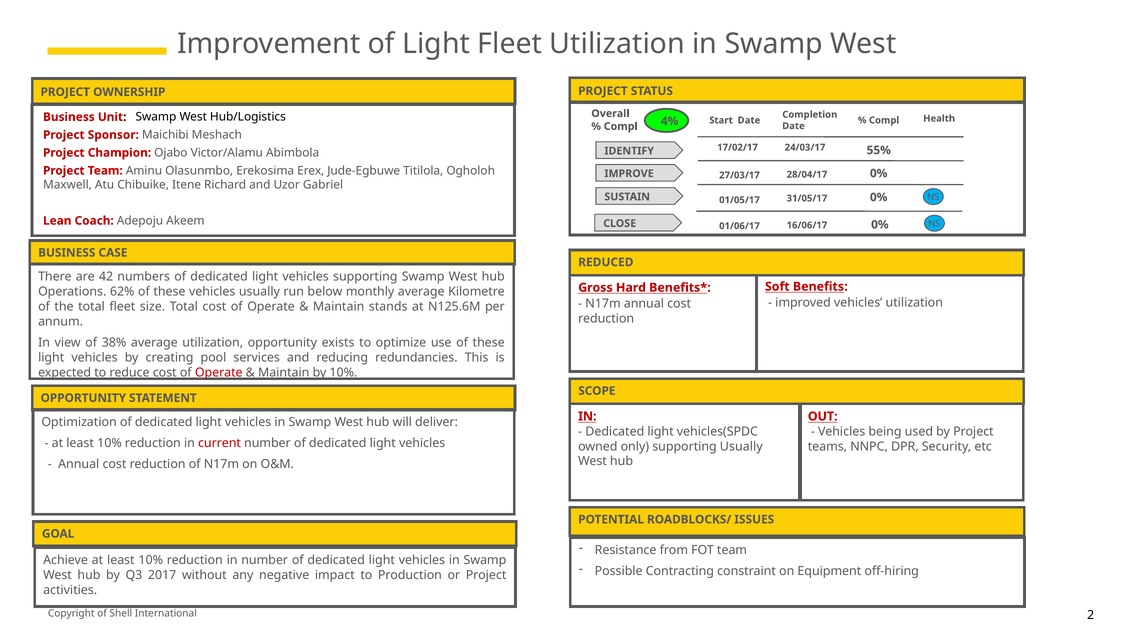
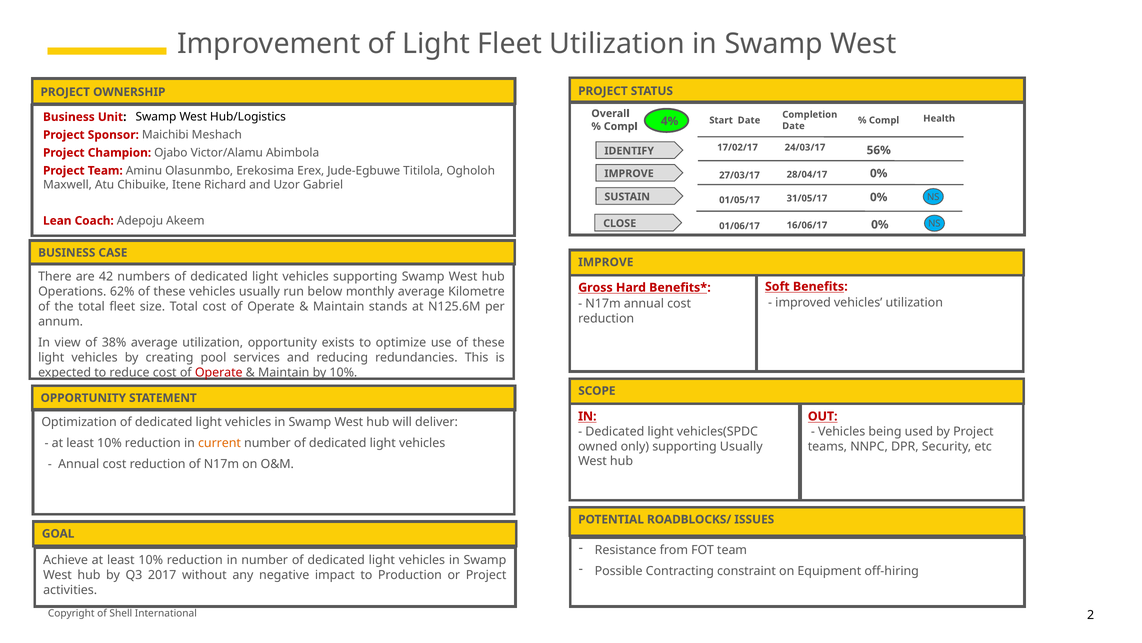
55%: 55% -> 56%
REDUCED at (606, 262): REDUCED -> IMPROVE
current colour: red -> orange
